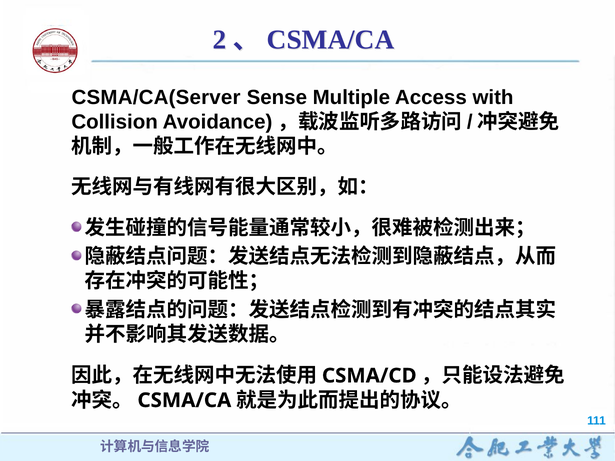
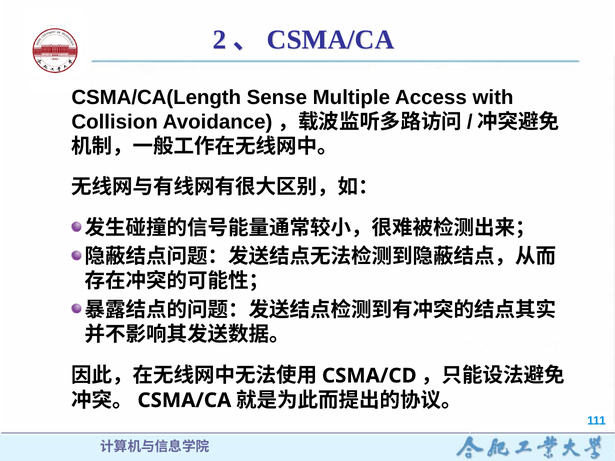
CSMA/CA(Server: CSMA/CA(Server -> CSMA/CA(Length
